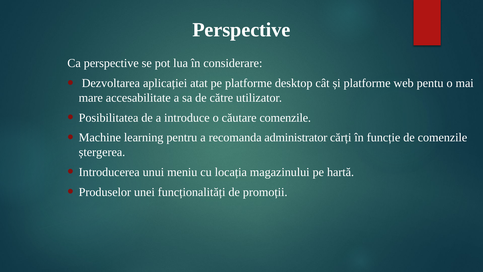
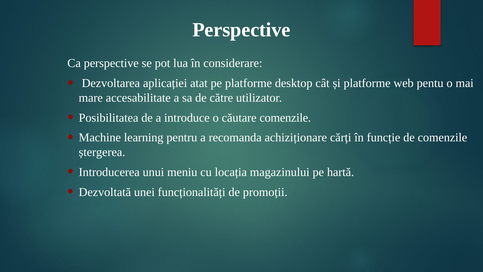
administrator: administrator -> achiziționare
Produselor: Produselor -> Dezvoltată
